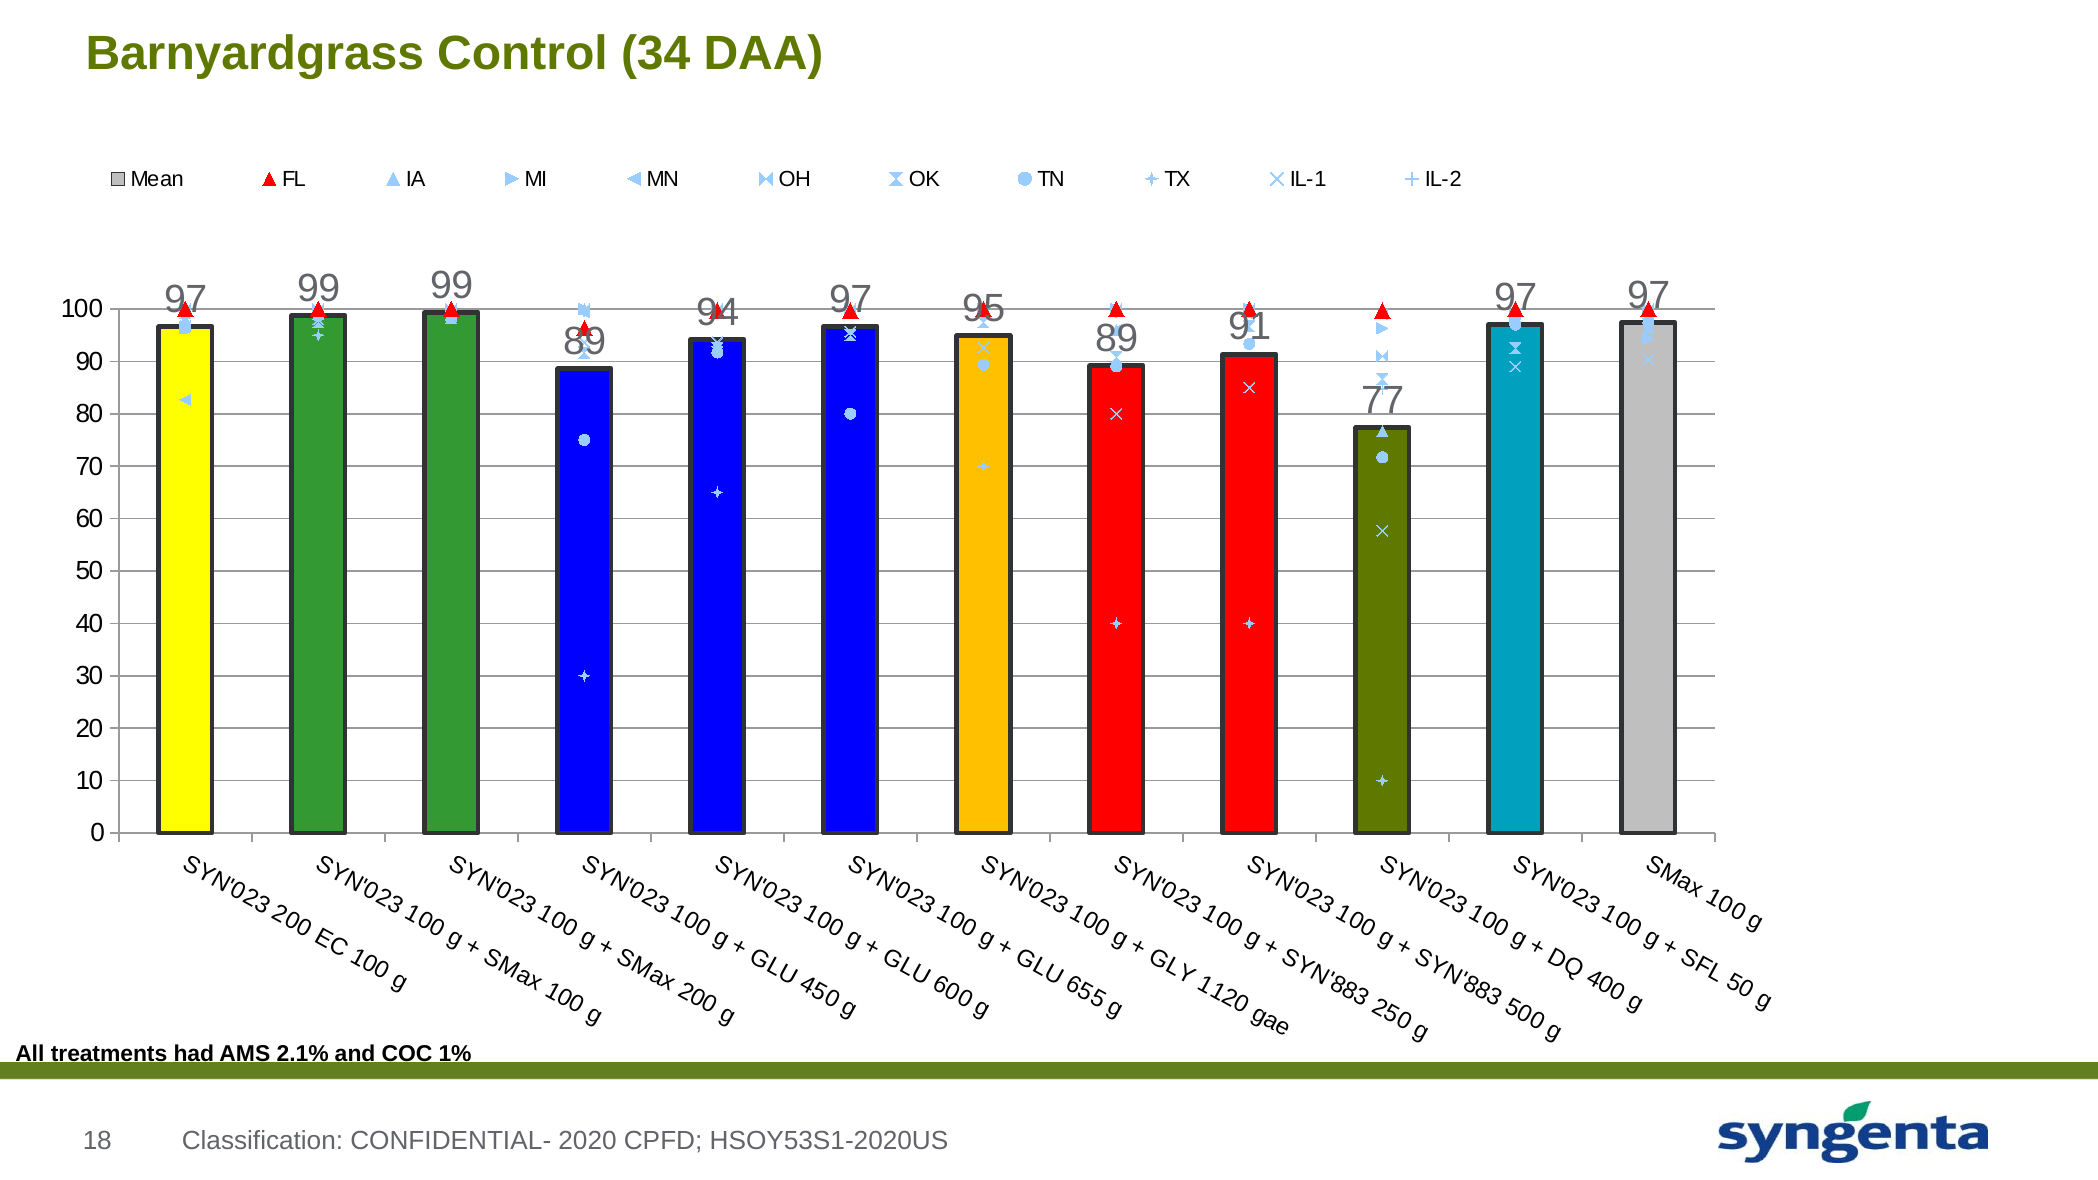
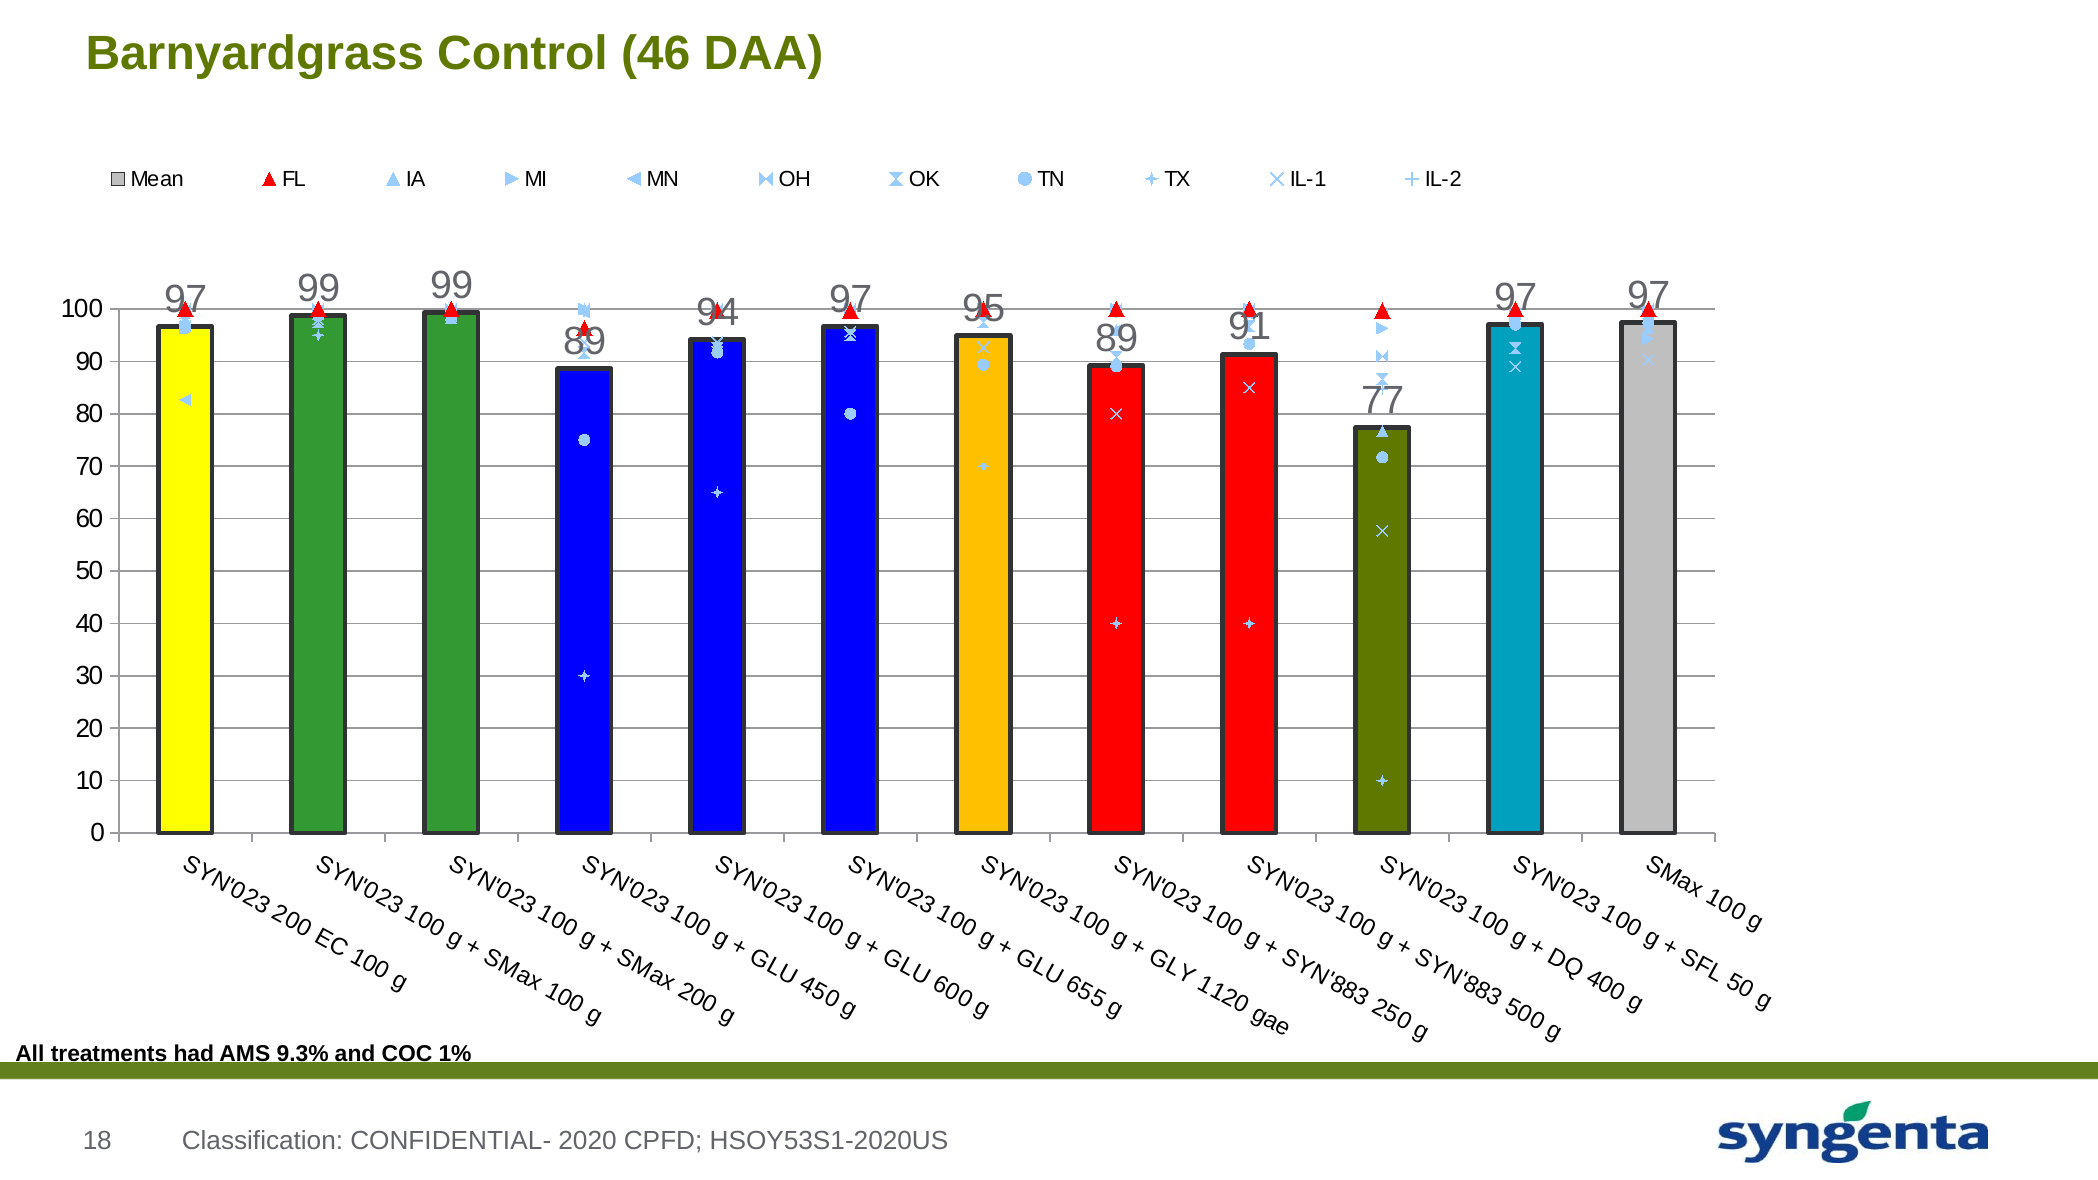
34: 34 -> 46
2.1%: 2.1% -> 9.3%
